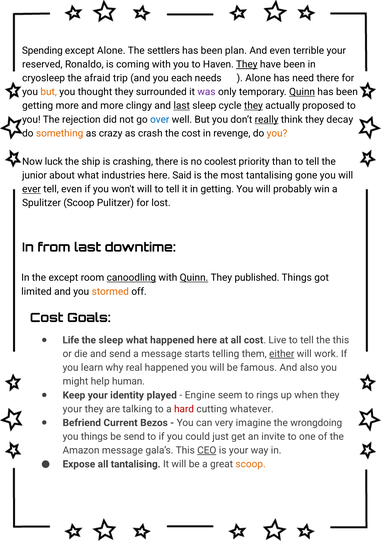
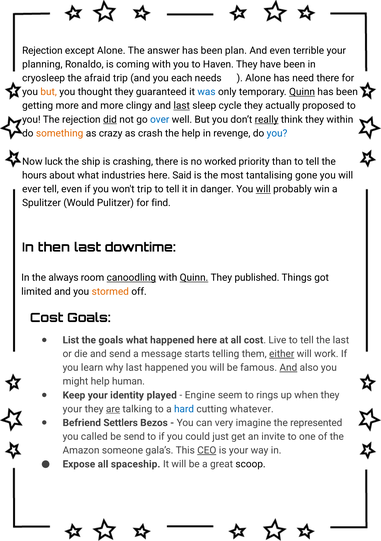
Spending at (42, 51): Spending -> Rejection
settlers: settlers -> answer
reserved: reserved -> planning
They at (247, 64) underline: present -> none
surrounded: surrounded -> guaranteed
was colour: purple -> blue
they at (253, 106) underline: present -> none
did underline: none -> present
decay: decay -> within
the cost: cost -> help
you at (277, 133) colour: orange -> blue
coolest: coolest -> worked
junior: junior -> hours
ever underline: present -> none
won't will: will -> trip
in getting: getting -> danger
will at (263, 189) underline: none -> present
Spulitzer Scoop: Scoop -> Would
lost: lost -> find
from: from -> then
the except: except -> always
Life: Life -> List
the sleep: sleep -> goals
the this: this -> last
why real: real -> last
And at (288, 367) underline: none -> present
are underline: none -> present
hard colour: red -> blue
Current: Current -> Settlers
wrongdoing: wrongdoing -> represented
you things: things -> called
Amazon message: message -> someone
all tantalising: tantalising -> spaceship
scoop at (251, 464) colour: orange -> black
